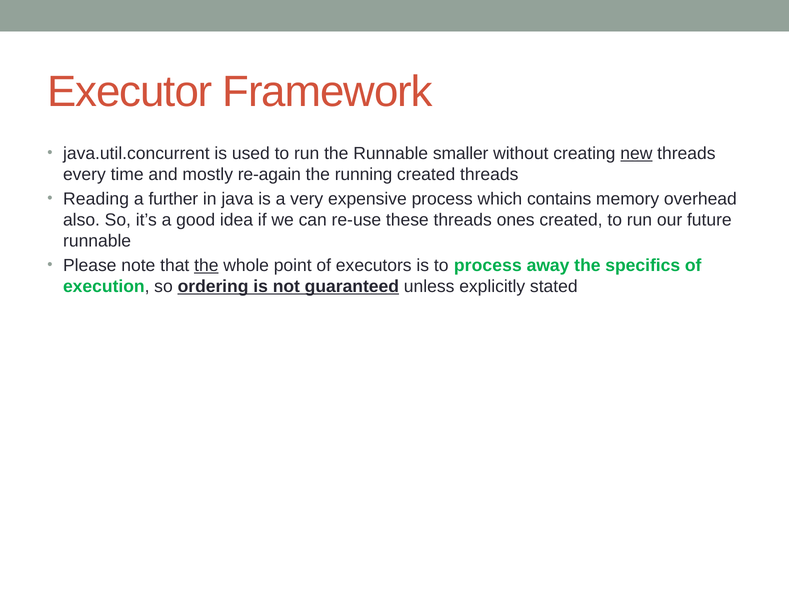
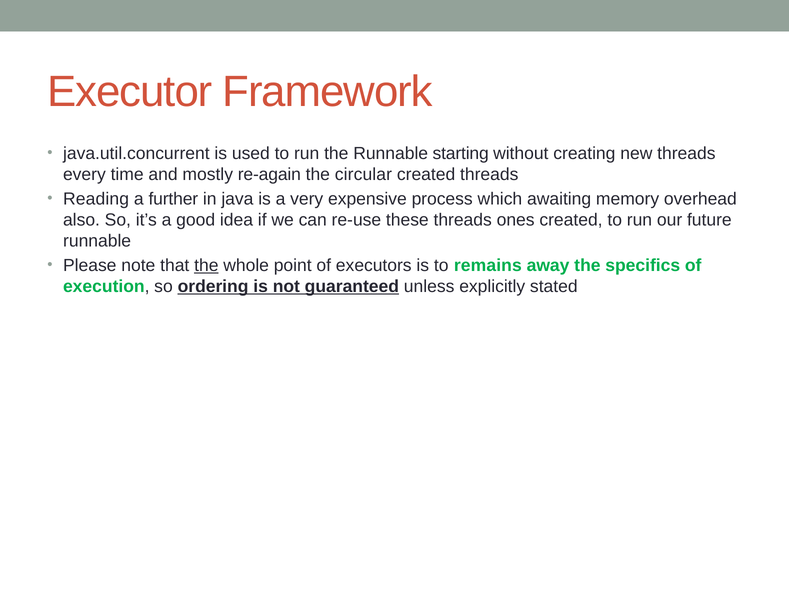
smaller: smaller -> starting
new underline: present -> none
running: running -> circular
contains: contains -> awaiting
to process: process -> remains
